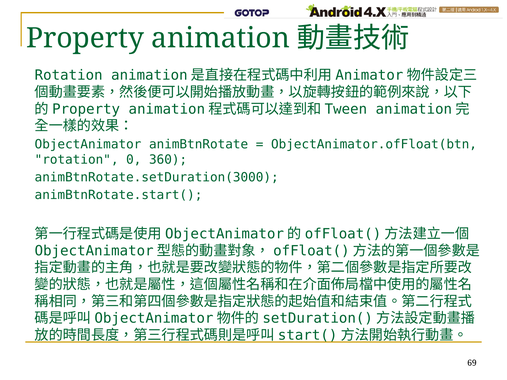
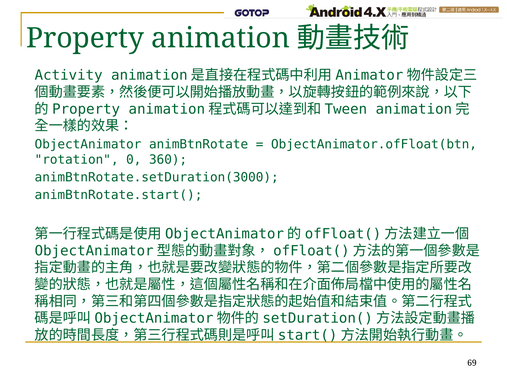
Rotation at (69, 75): Rotation -> Activity
